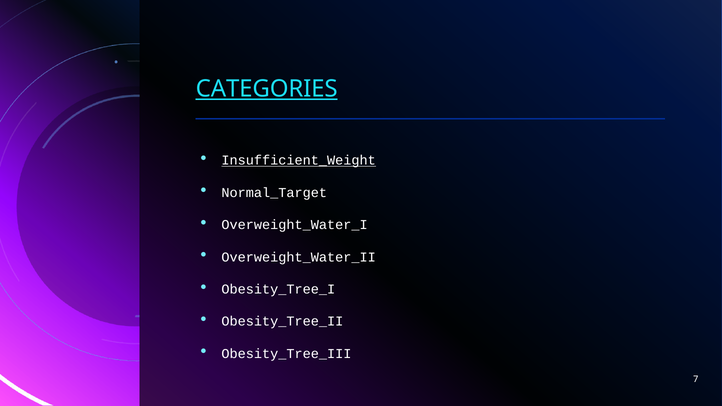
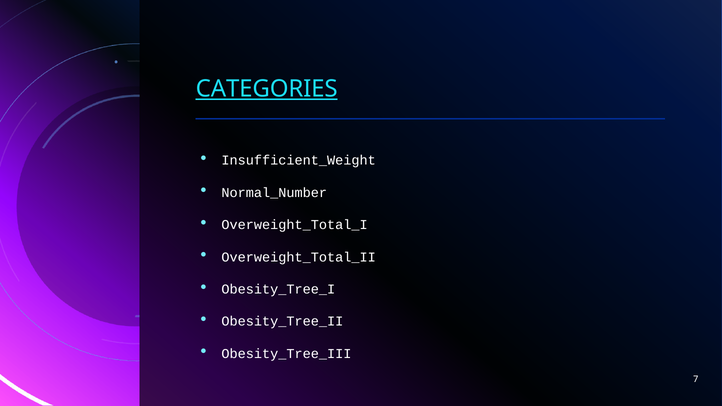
Insufficient_Weight underline: present -> none
Normal_Target: Normal_Target -> Normal_Number
Overweight_Water_I: Overweight_Water_I -> Overweight_Total_I
Overweight_Water_II: Overweight_Water_II -> Overweight_Total_II
